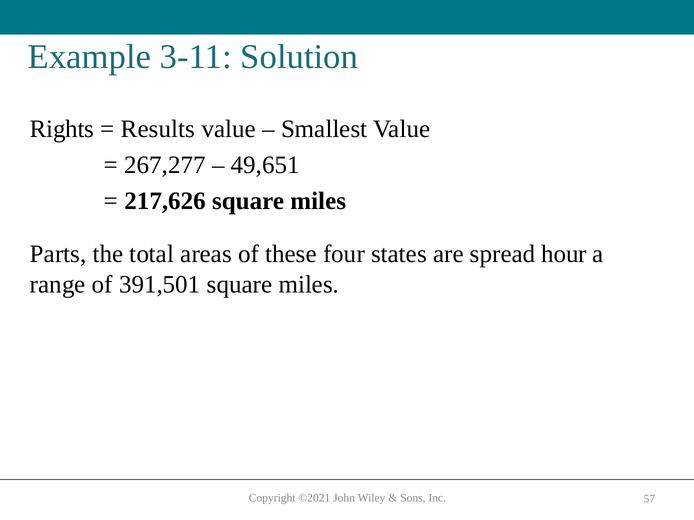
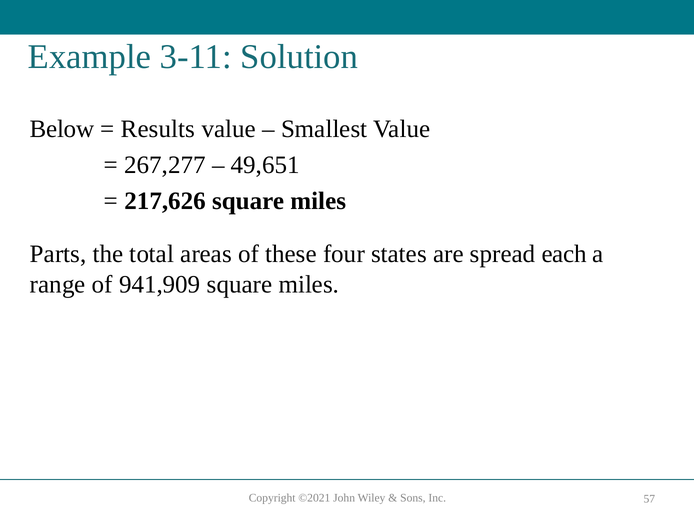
Rights: Rights -> Below
hour: hour -> each
391,501: 391,501 -> 941,909
